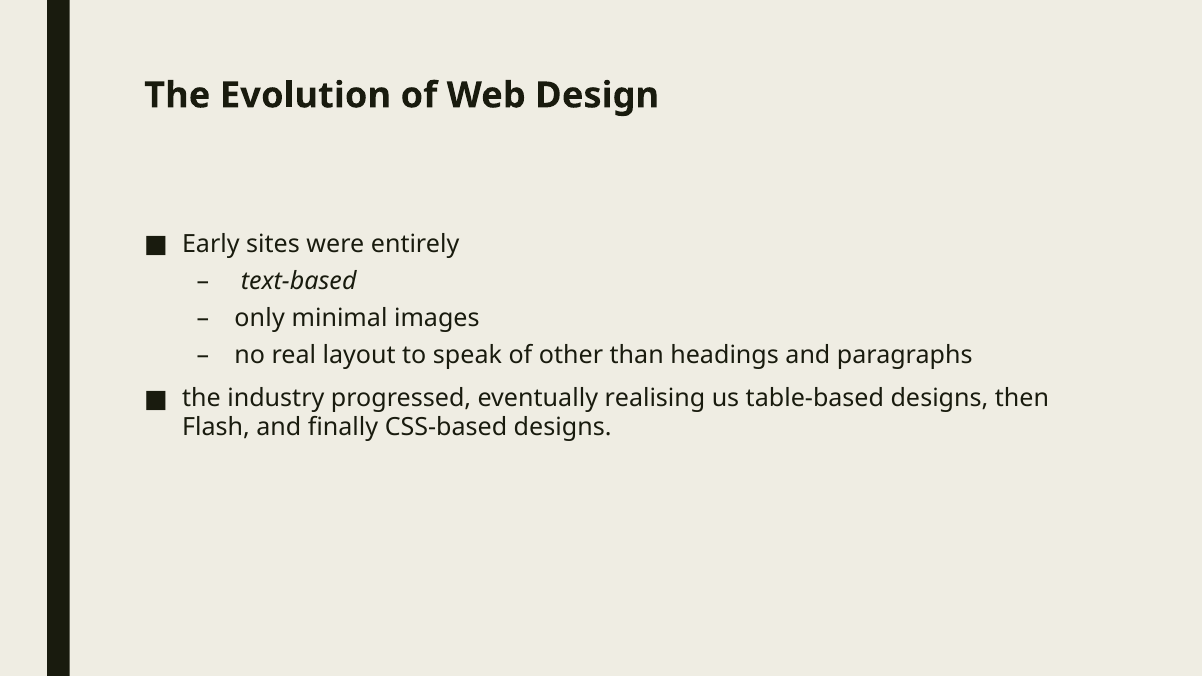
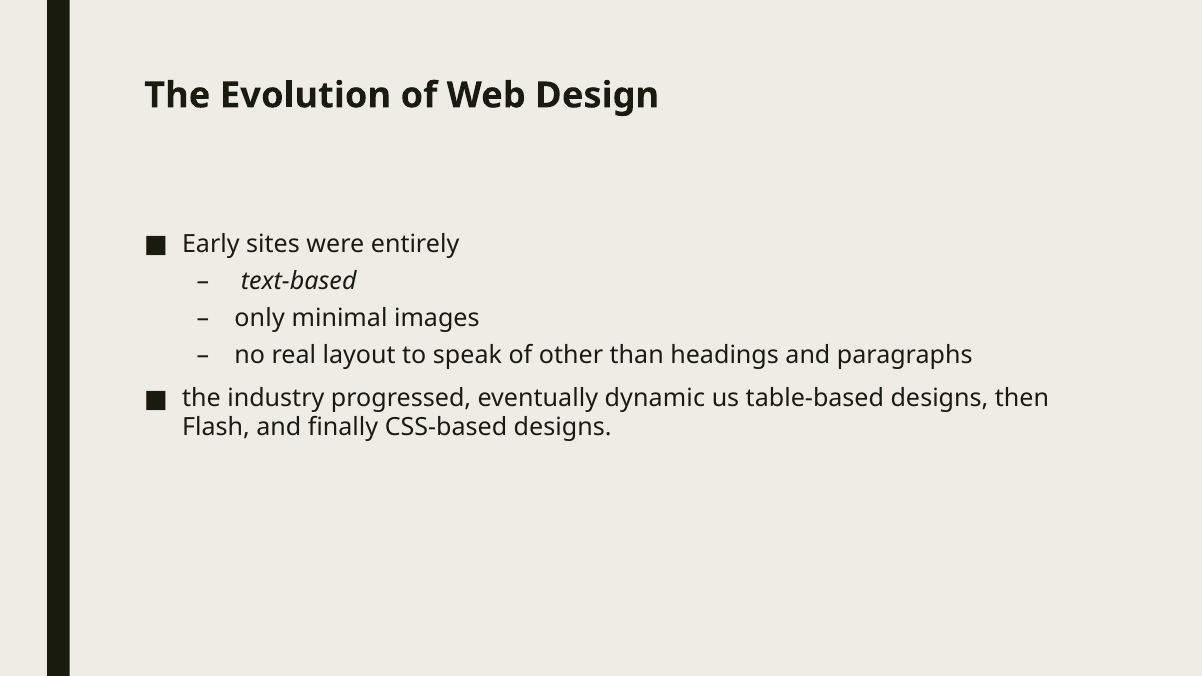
realising: realising -> dynamic
